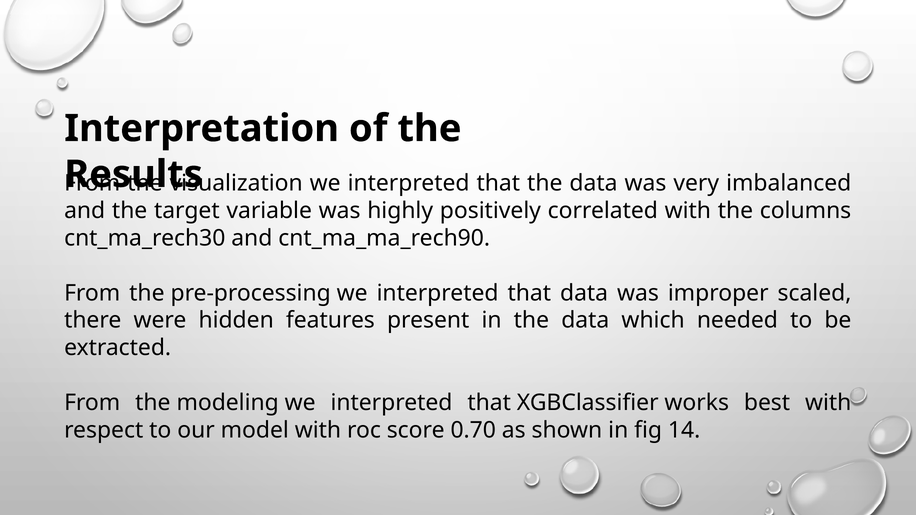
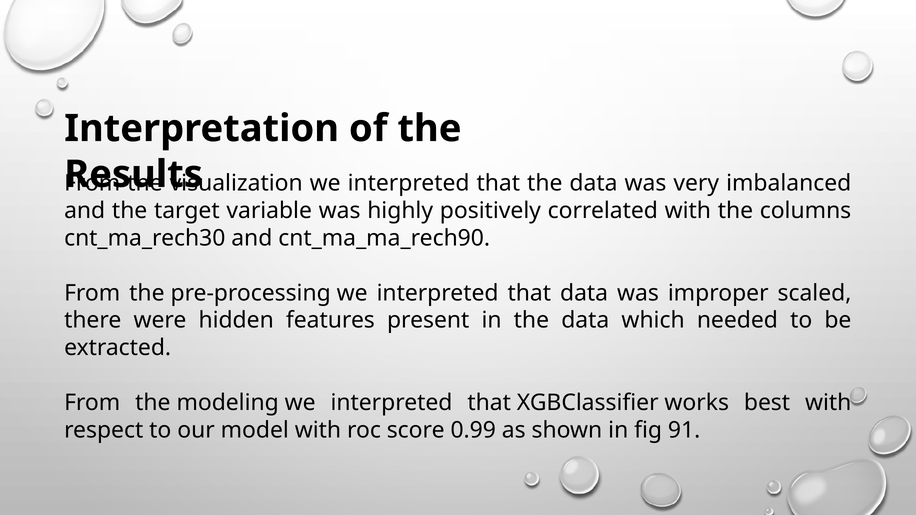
0.70: 0.70 -> 0.99
14: 14 -> 91
